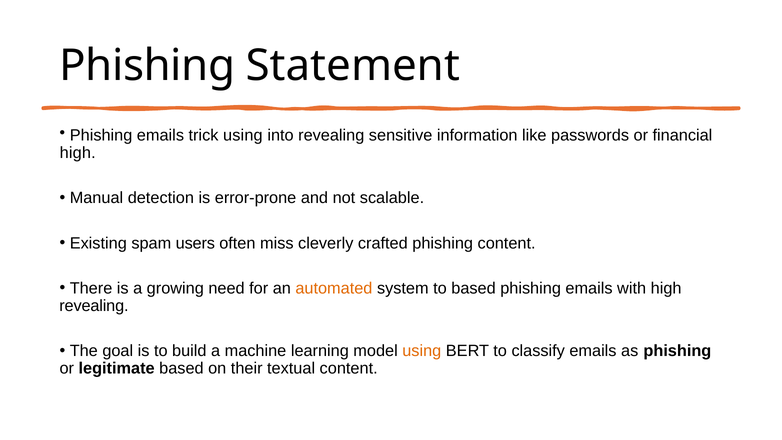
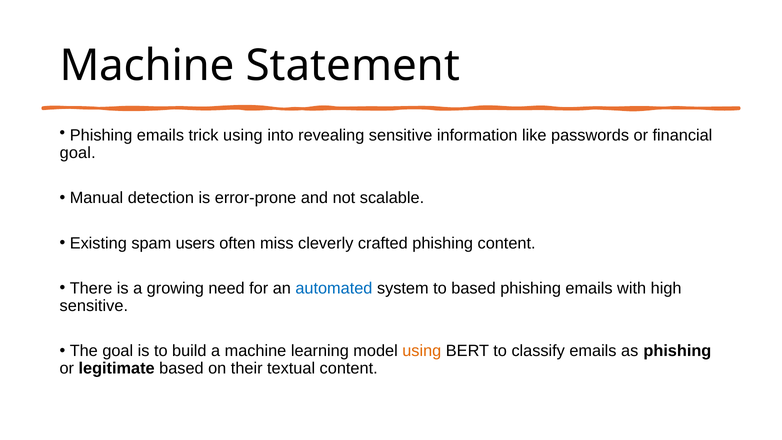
Phishing at (147, 66): Phishing -> Machine
high at (78, 153): high -> goal
automated colour: orange -> blue
revealing at (94, 306): revealing -> sensitive
